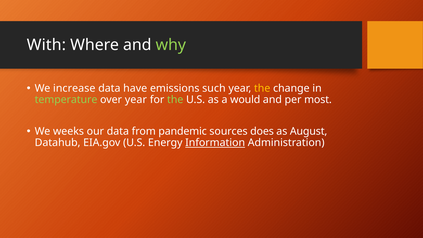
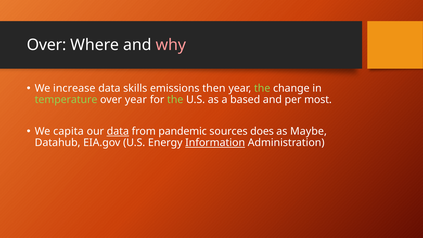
With at (46, 45): With -> Over
why colour: light green -> pink
have: have -> skills
such: such -> then
the at (262, 88) colour: yellow -> light green
would: would -> based
weeks: weeks -> capita
data at (118, 131) underline: none -> present
August: August -> Maybe
